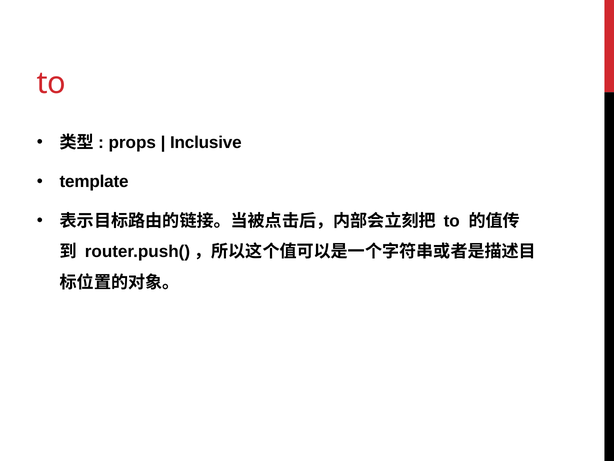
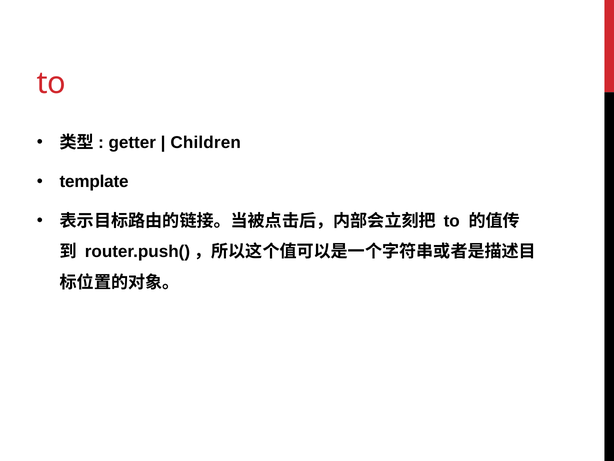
props: props -> getter
Inclusive: Inclusive -> Children
